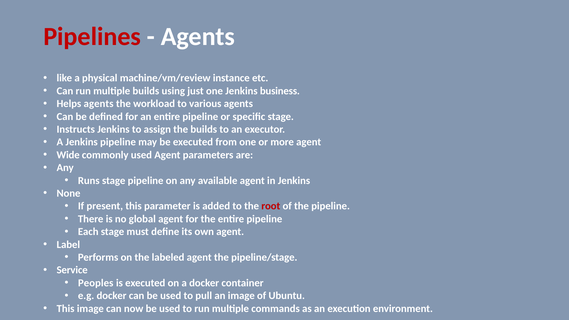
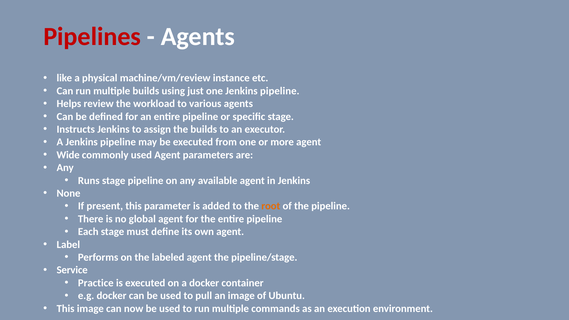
one Jenkins business: business -> pipeline
Helps agents: agents -> review
root colour: red -> orange
Peoples: Peoples -> Practice
